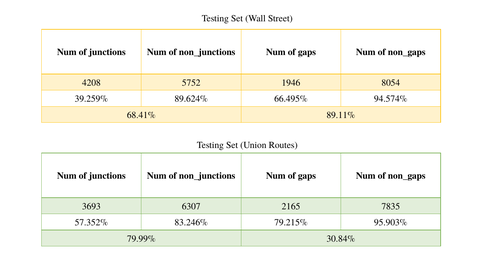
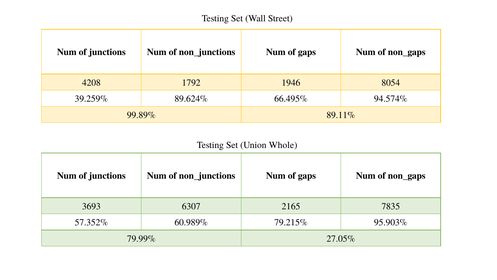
5752: 5752 -> 1792
68.41%: 68.41% -> 99.89%
Routes: Routes -> Whole
83.246%: 83.246% -> 60.989%
30.84%: 30.84% -> 27.05%
